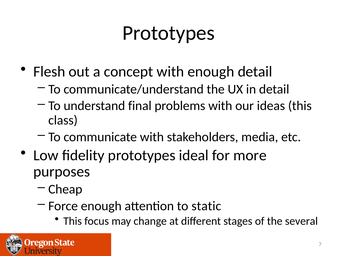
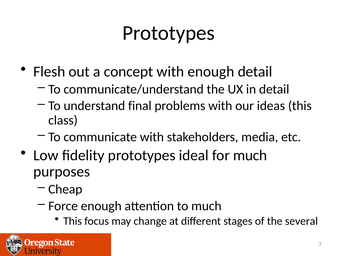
for more: more -> much
to static: static -> much
